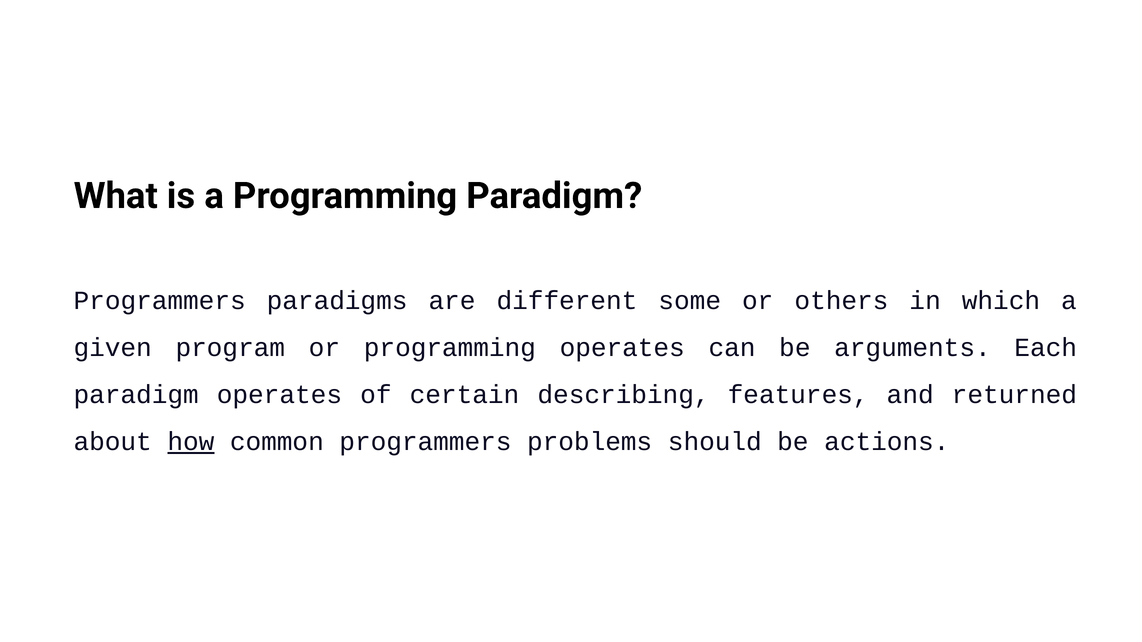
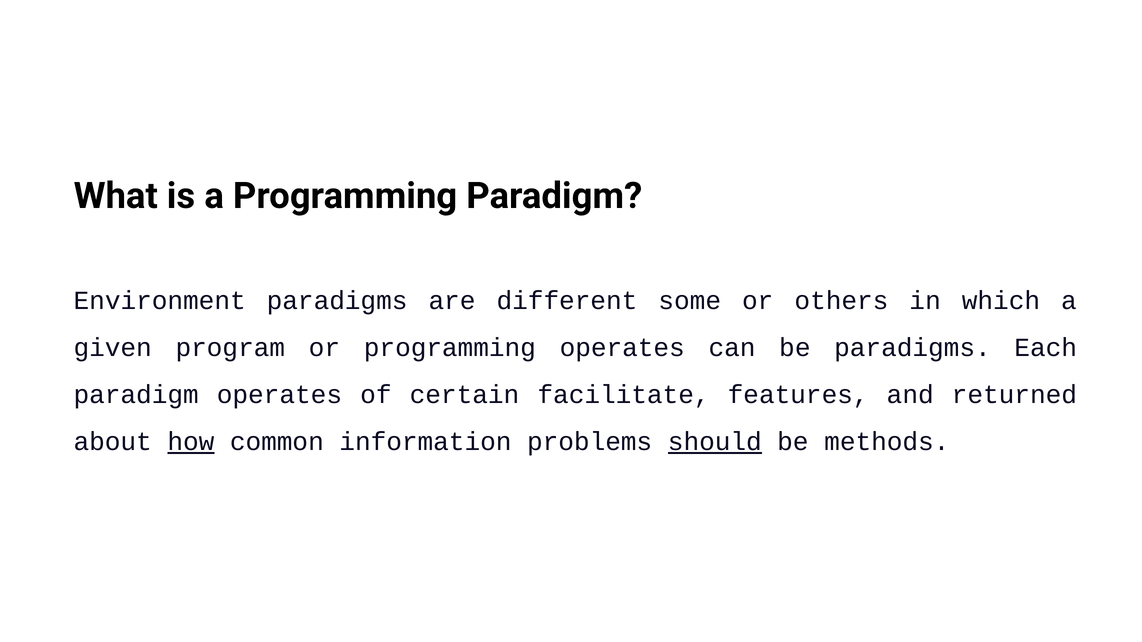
Programmers at (160, 301): Programmers -> Environment
be arguments: arguments -> paradigms
describing: describing -> facilitate
common programmers: programmers -> information
should underline: none -> present
actions: actions -> methods
